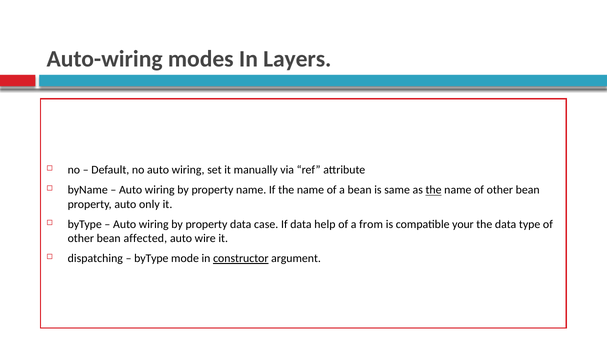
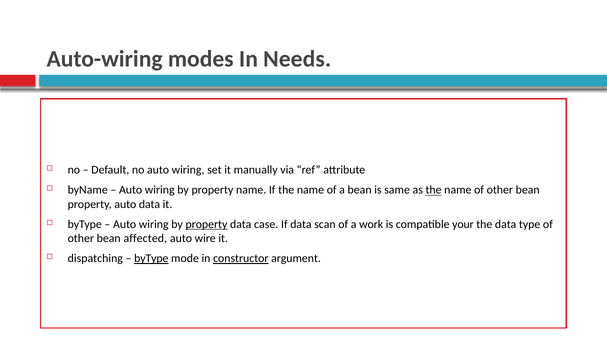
Layers: Layers -> Needs
auto only: only -> data
property at (206, 225) underline: none -> present
help: help -> scan
from: from -> work
byType at (151, 259) underline: none -> present
